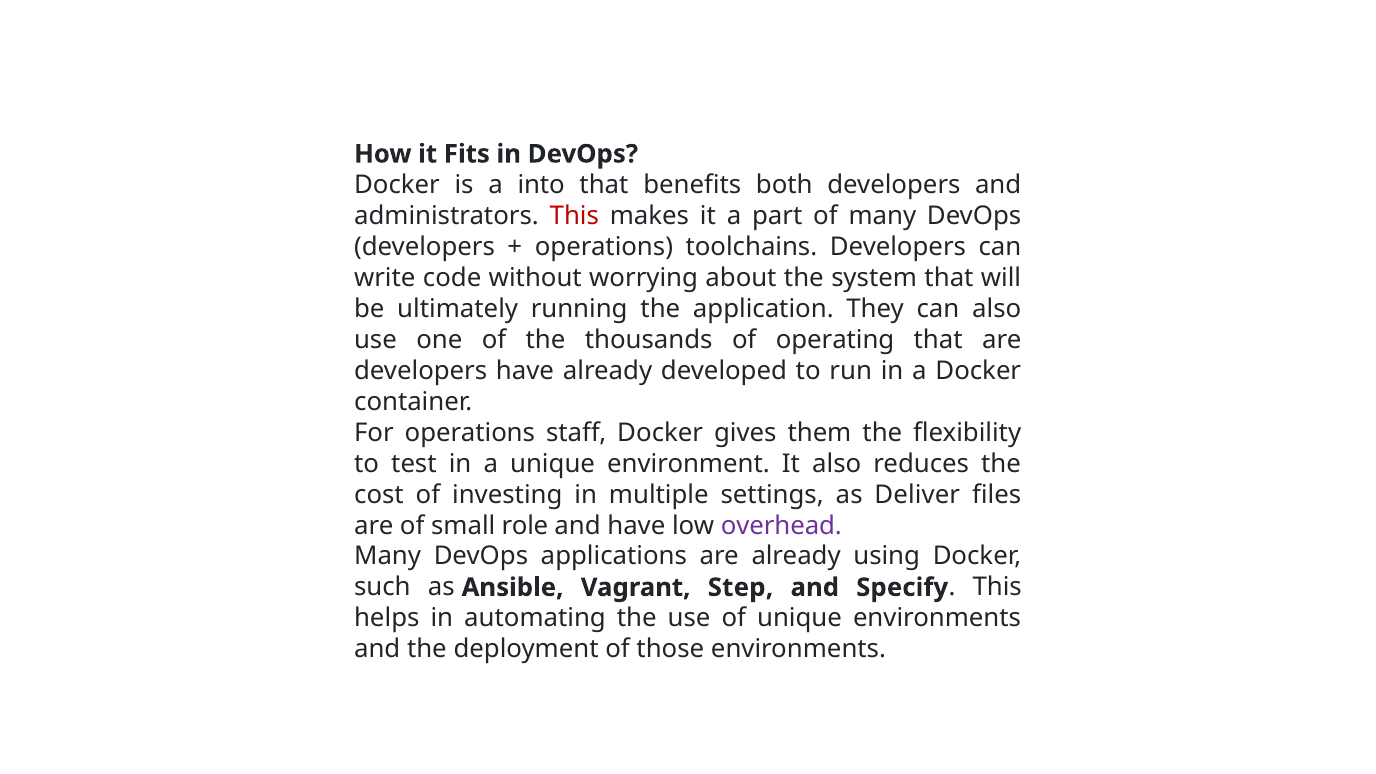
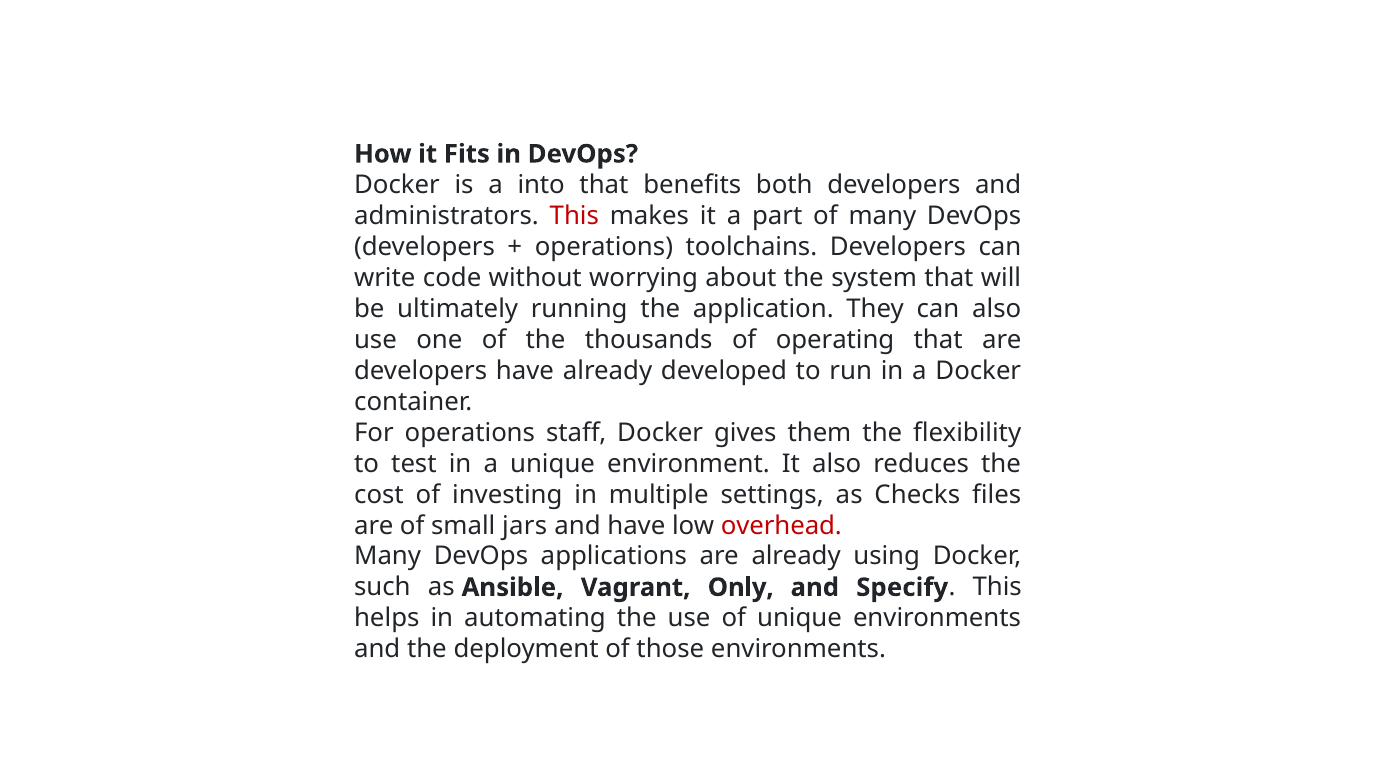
Deliver: Deliver -> Checks
role: role -> jars
overhead colour: purple -> red
Step: Step -> Only
